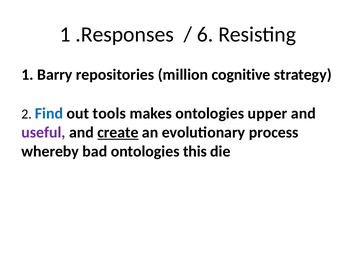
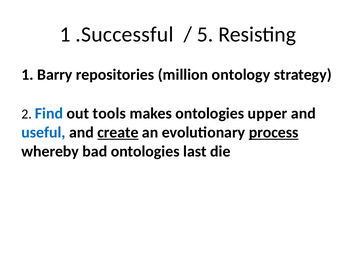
.Responses: .Responses -> .Successful
6: 6 -> 5
cognitive: cognitive -> ontology
useful colour: purple -> blue
process underline: none -> present
this: this -> last
